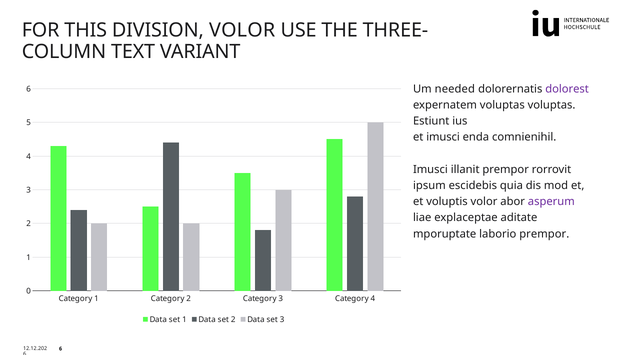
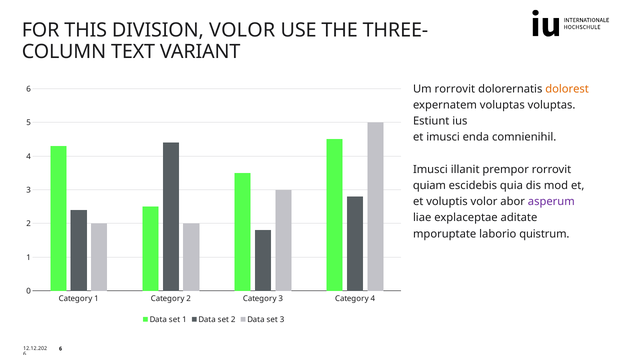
Um needed: needed -> rorrovit
dolorest colour: purple -> orange
ipsum: ipsum -> quiam
laborio prempor: prempor -> quistrum
